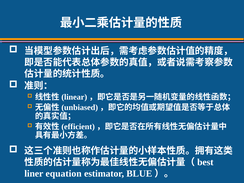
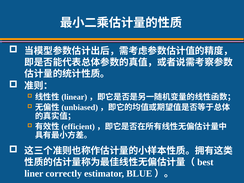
equation: equation -> correctly
